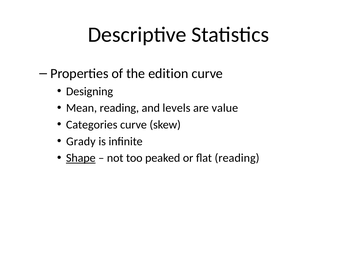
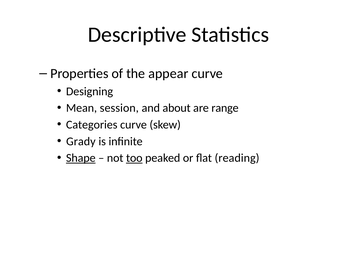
edition: edition -> appear
Mean reading: reading -> session
levels: levels -> about
value: value -> range
too underline: none -> present
